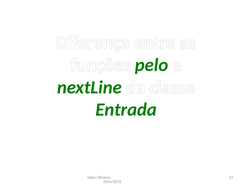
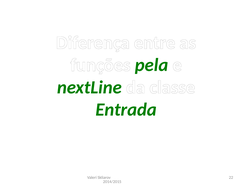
pelo: pelo -> pela
